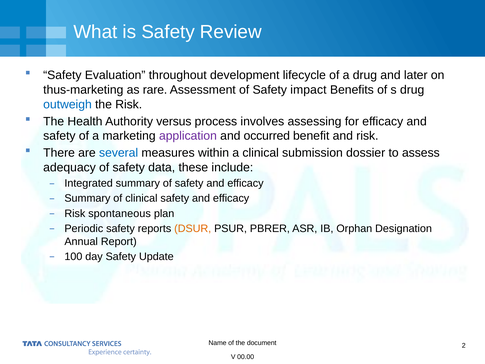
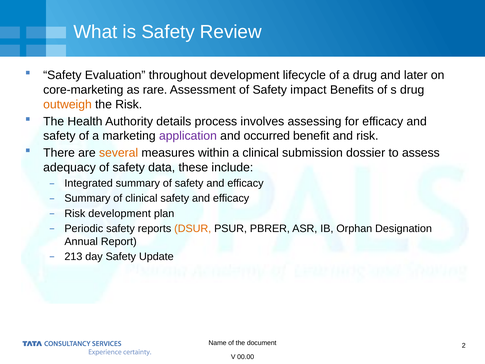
thus-marketing: thus-marketing -> core-marketing
outweigh colour: blue -> orange
versus: versus -> details
several colour: blue -> orange
Risk spontaneous: spontaneous -> development
100: 100 -> 213
